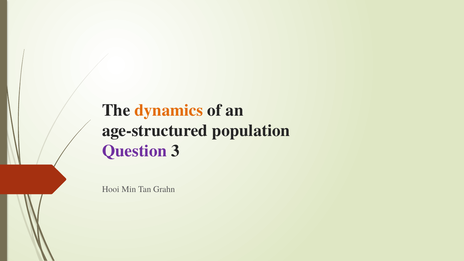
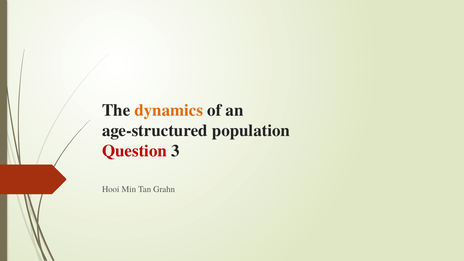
Question colour: purple -> red
